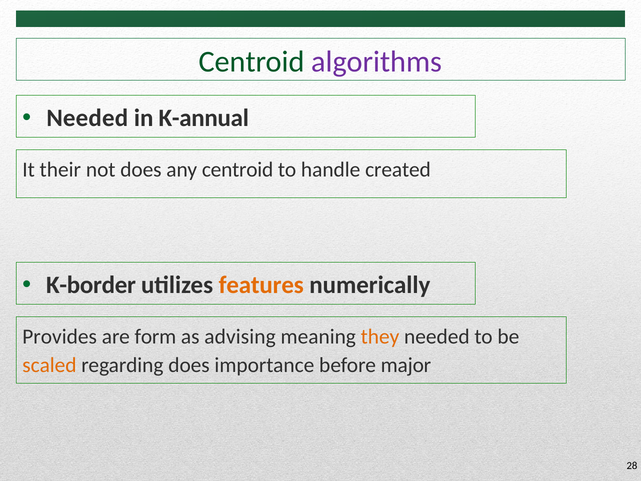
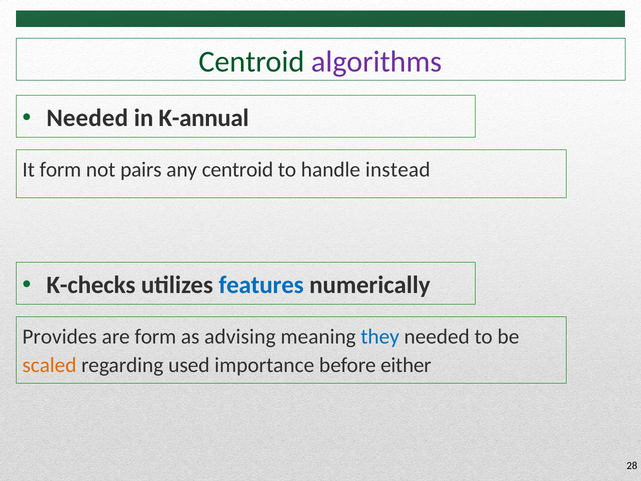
It their: their -> form
not does: does -> pairs
created: created -> instead
K-border: K-border -> K-checks
features colour: orange -> blue
they colour: orange -> blue
regarding does: does -> used
major: major -> either
